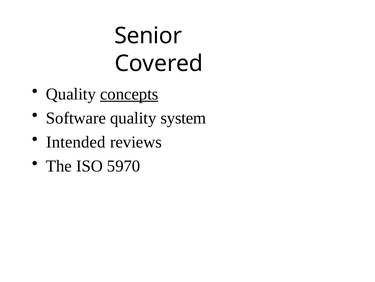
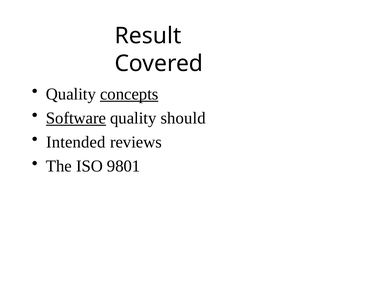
Senior: Senior -> Result
Software underline: none -> present
system: system -> should
5970: 5970 -> 9801
